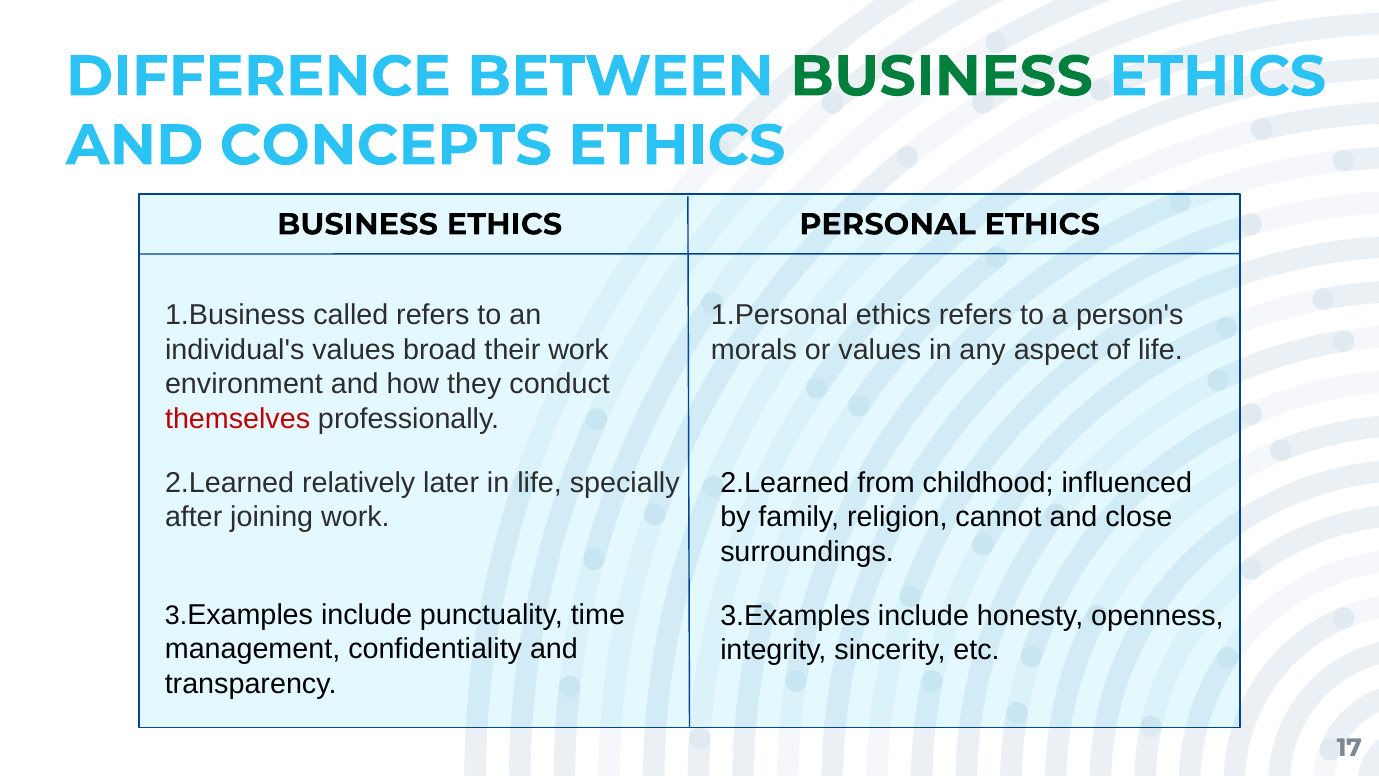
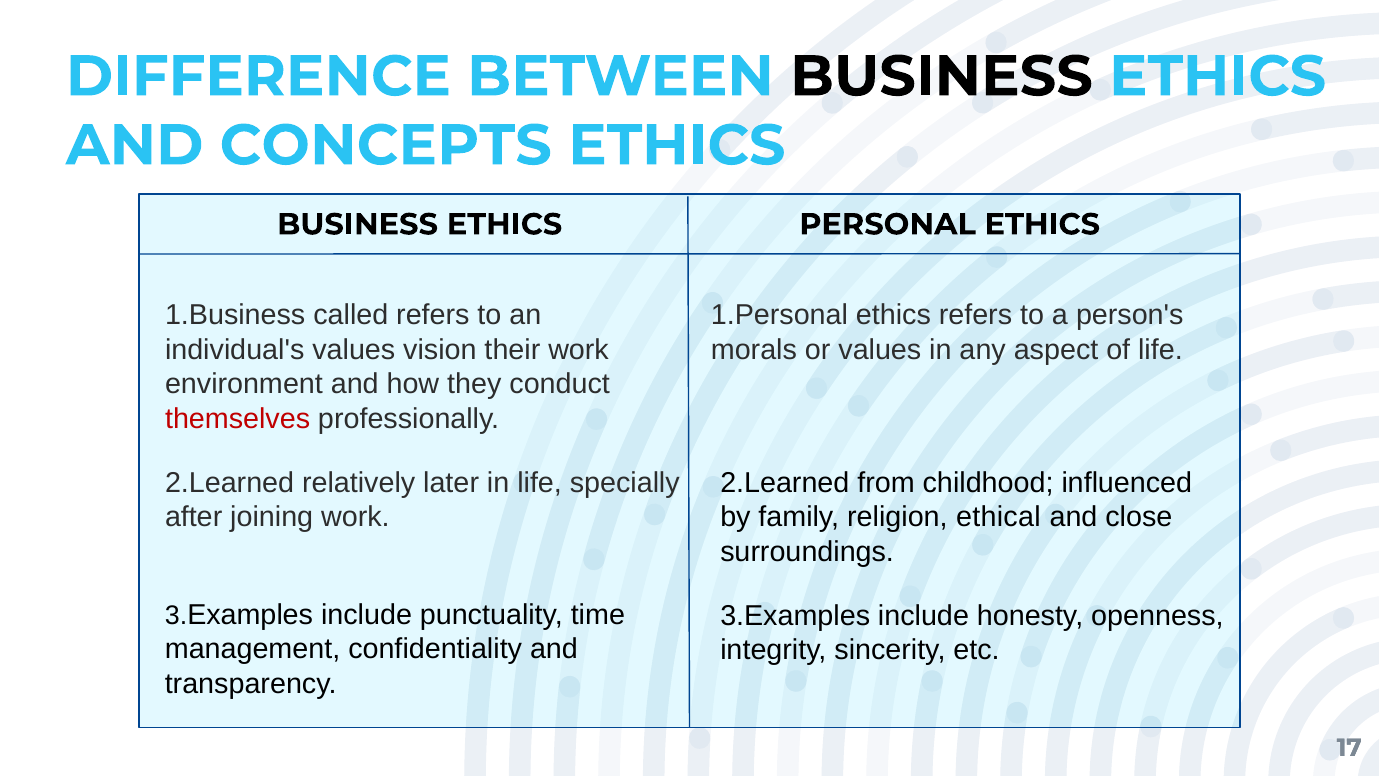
BUSINESS at (942, 76) colour: green -> black
broad: broad -> vision
cannot: cannot -> ethical
